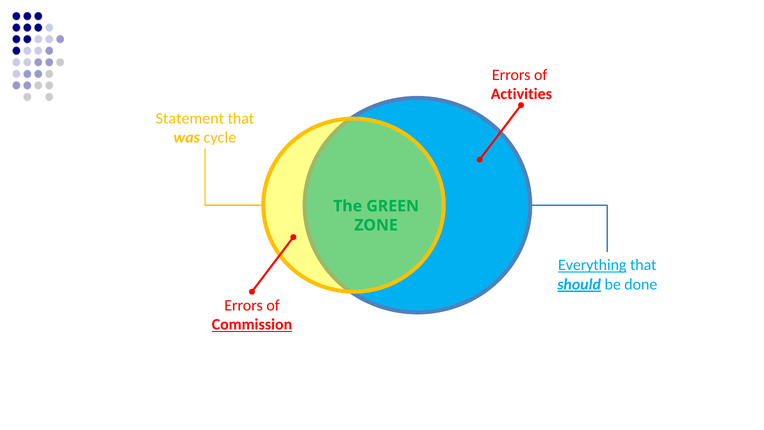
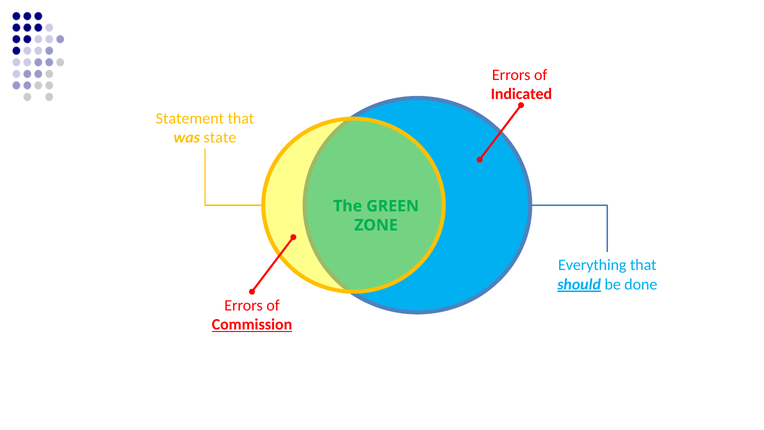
Activities: Activities -> Indicated
cycle: cycle -> state
Everything underline: present -> none
